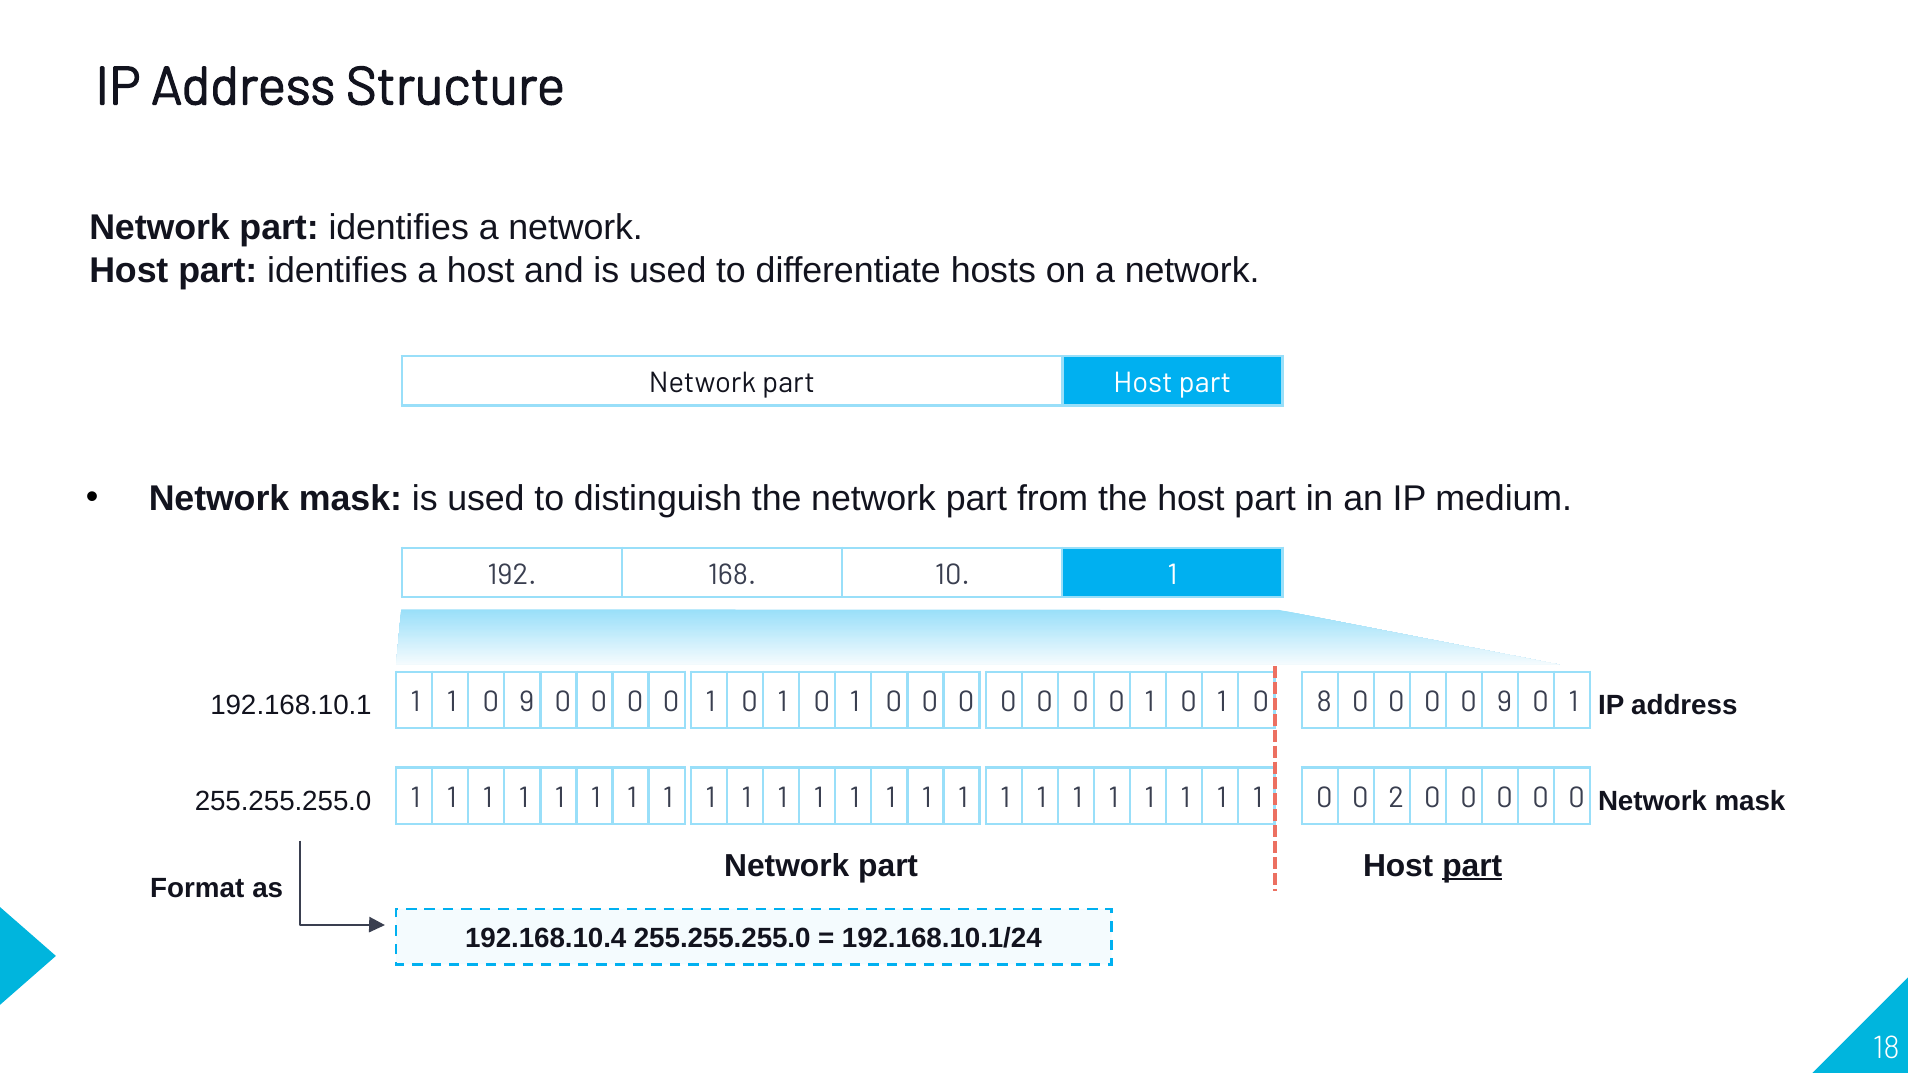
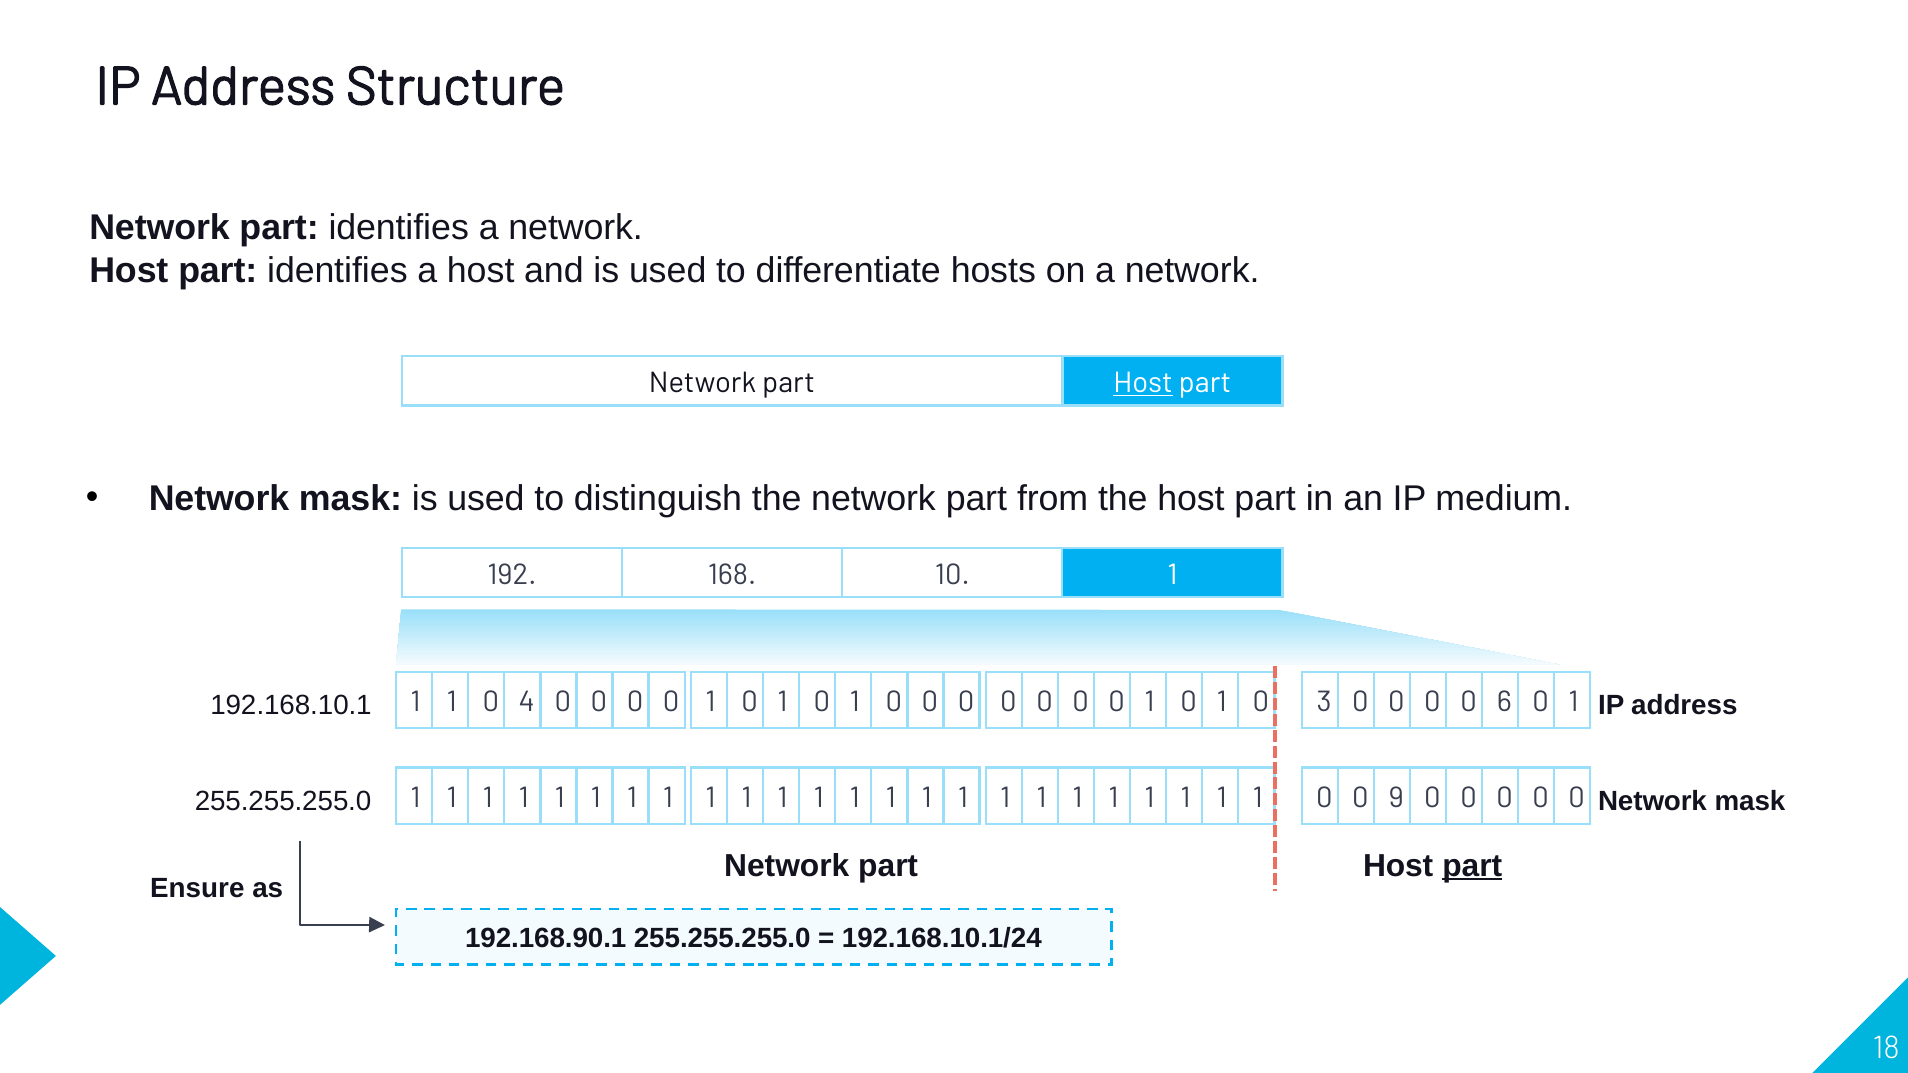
Host at (1143, 383) underline: none -> present
1 0 9: 9 -> 4
8: 8 -> 3
0 0 9: 9 -> 6
2: 2 -> 9
Format: Format -> Ensure
192.168.10.4: 192.168.10.4 -> 192.168.90.1
